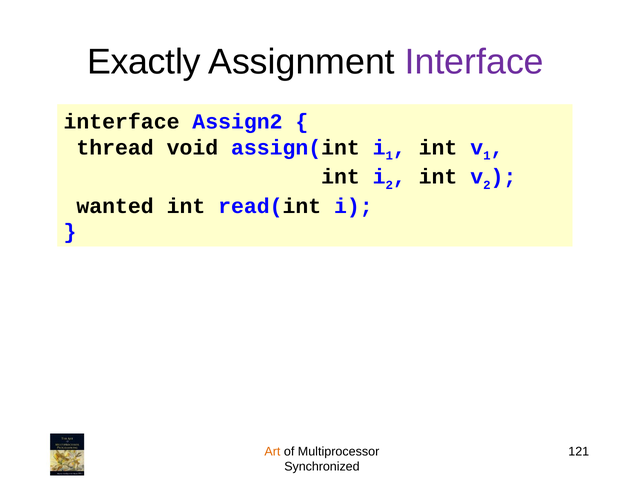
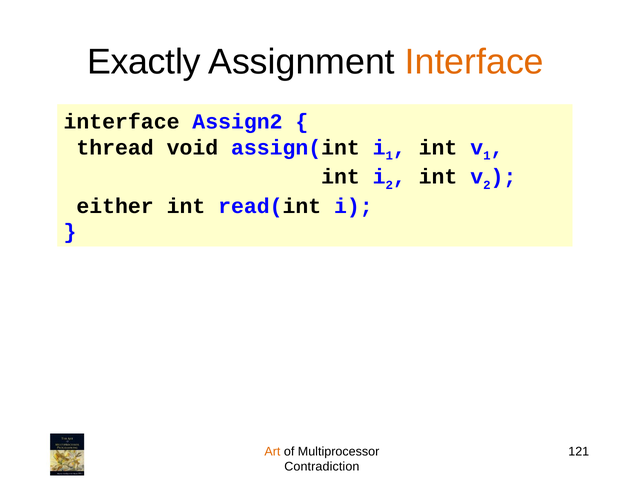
Interface at (474, 62) colour: purple -> orange
wanted: wanted -> either
Synchronized: Synchronized -> Contradiction
